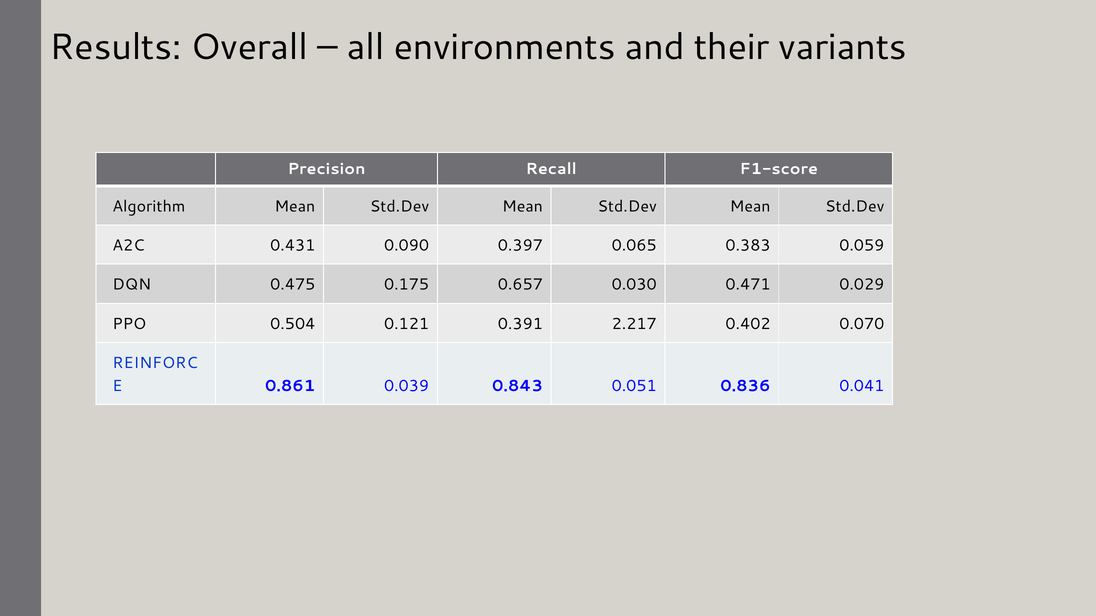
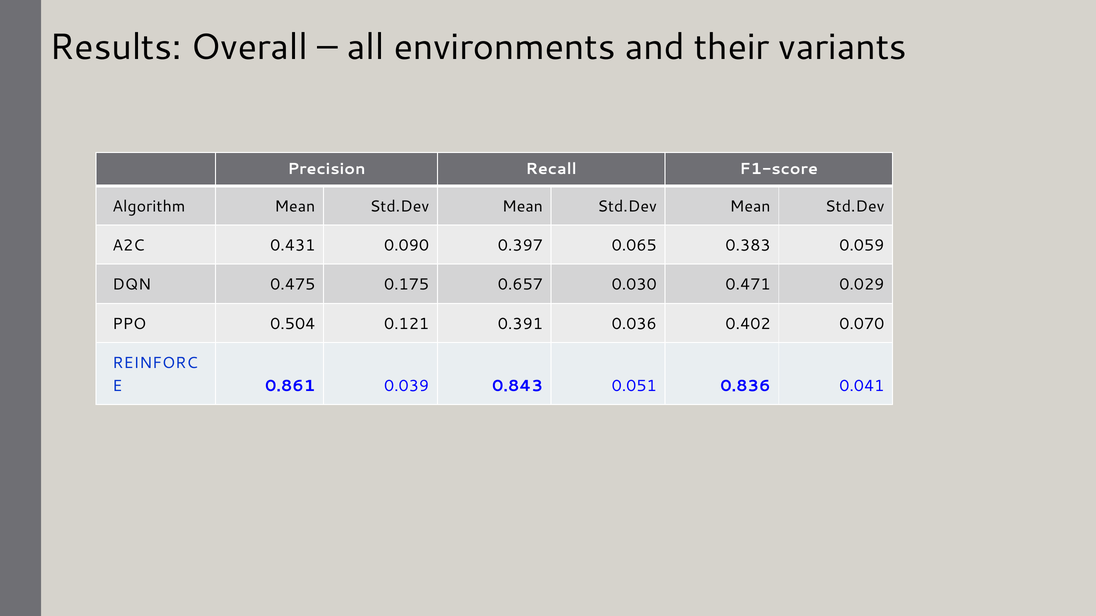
2.217: 2.217 -> 0.036
